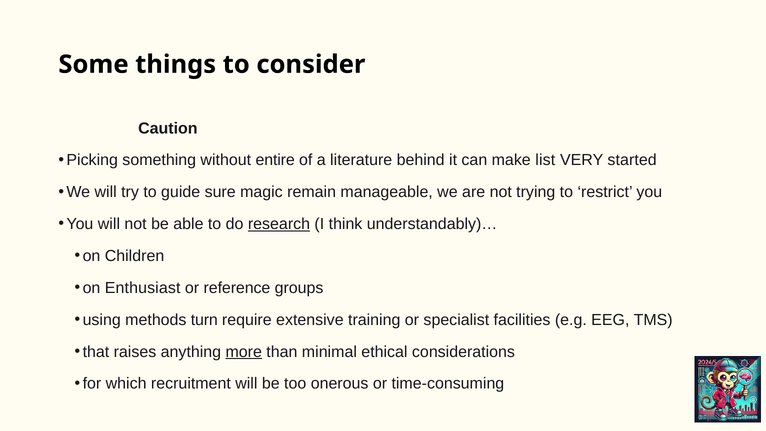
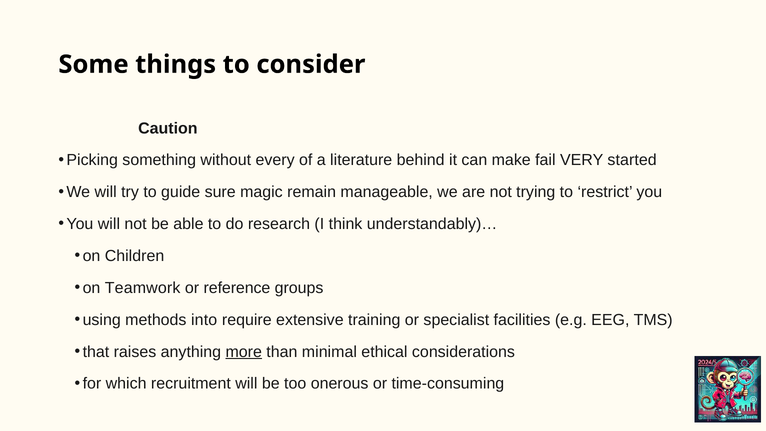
entire: entire -> every
list: list -> fail
research underline: present -> none
Enthusiast: Enthusiast -> Teamwork
turn: turn -> into
